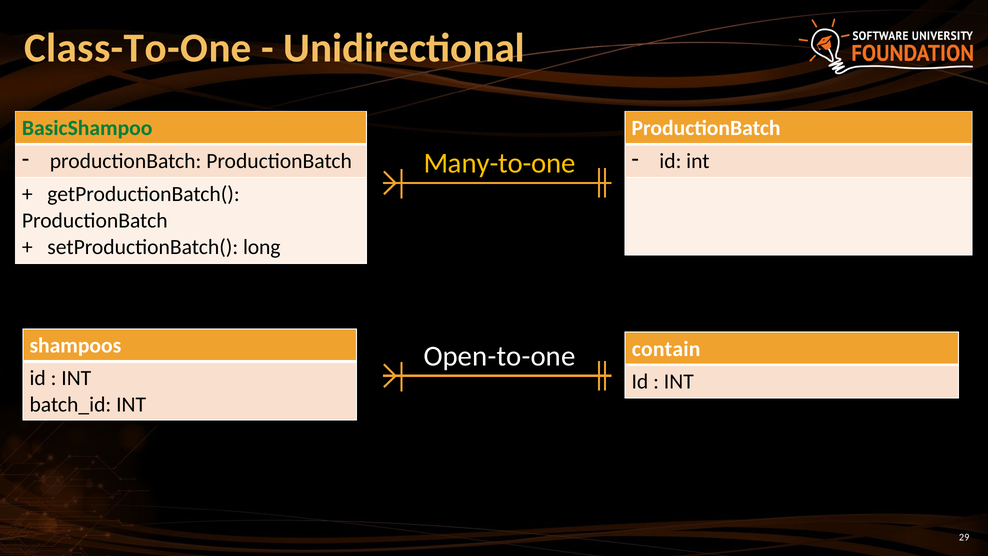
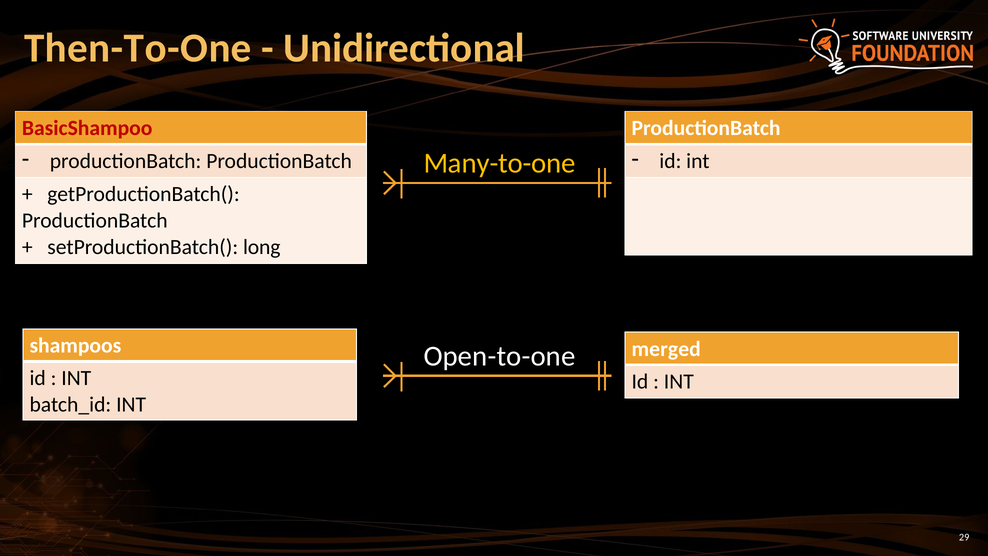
Class-To-One: Class-To-One -> Then-To-One
BasicShampoo colour: green -> red
contain: contain -> merged
